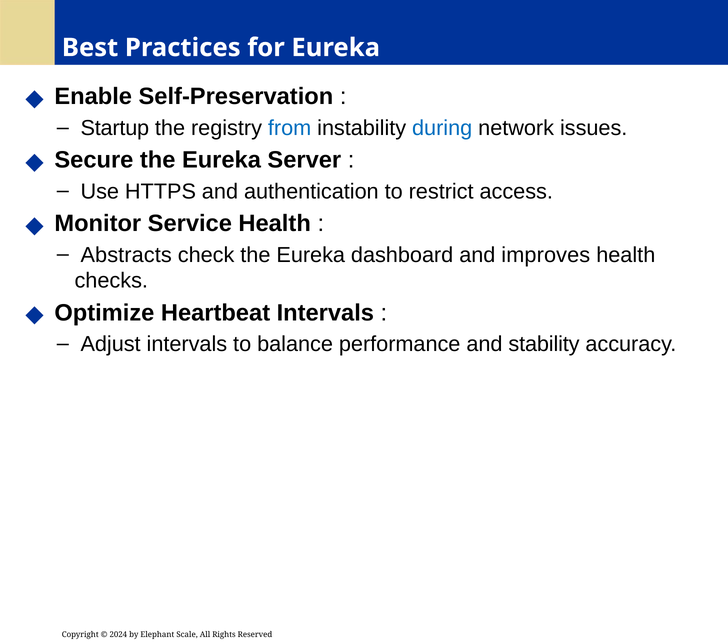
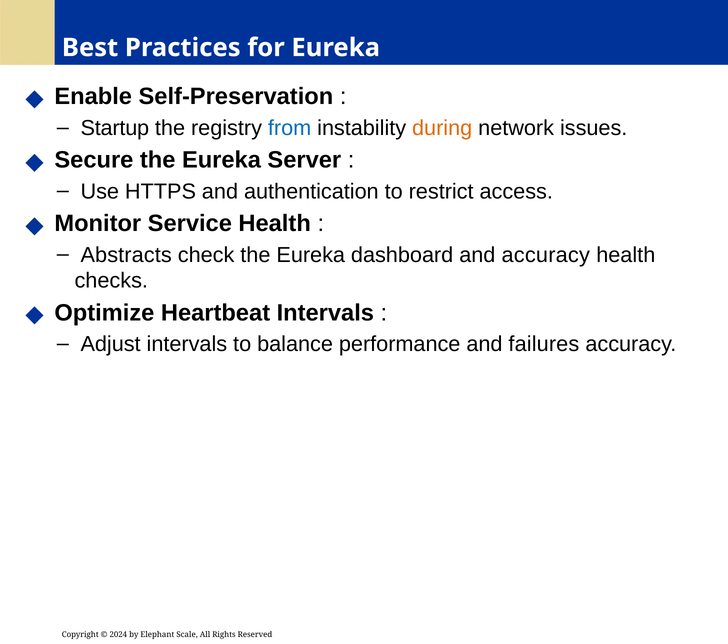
during colour: blue -> orange
and improves: improves -> accuracy
stability: stability -> failures
